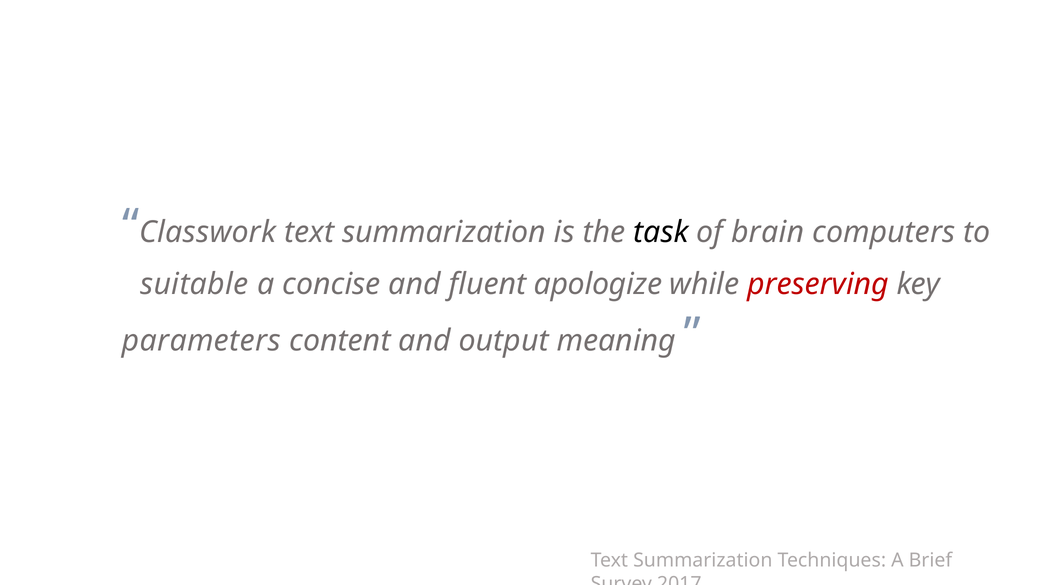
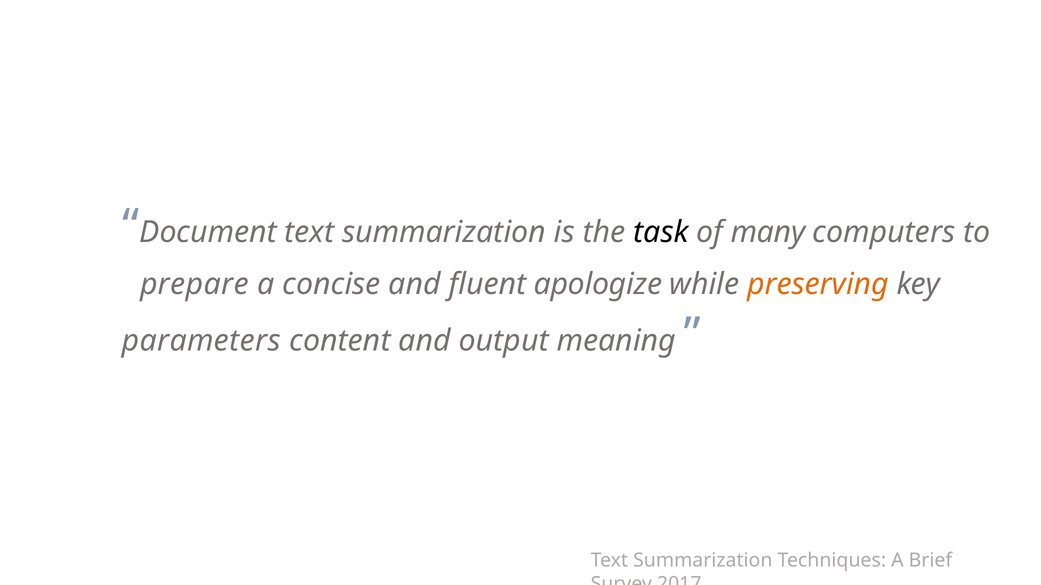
Classwork: Classwork -> Document
brain: brain -> many
suitable: suitable -> prepare
preserving colour: red -> orange
